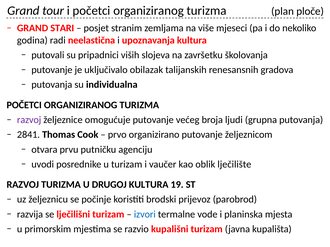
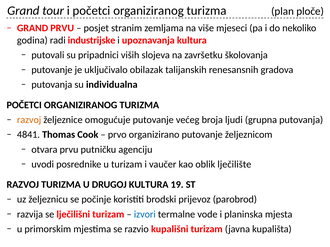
GRAND STARI: STARI -> PRVU
neelastična: neelastična -> industrijske
razvoj at (29, 120) colour: purple -> orange
2841: 2841 -> 4841
